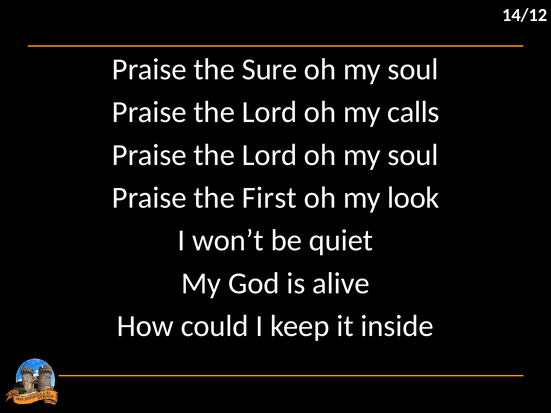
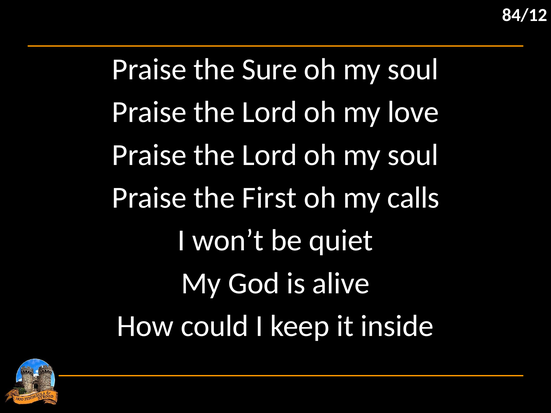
14/12: 14/12 -> 84/12
calls: calls -> love
look: look -> calls
